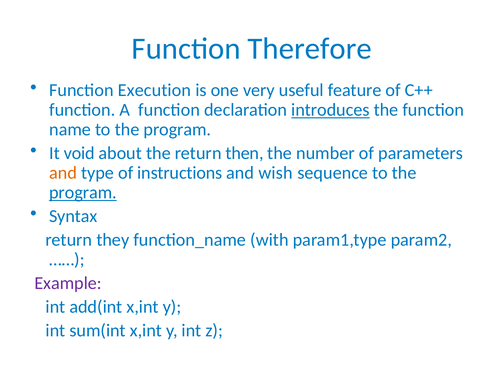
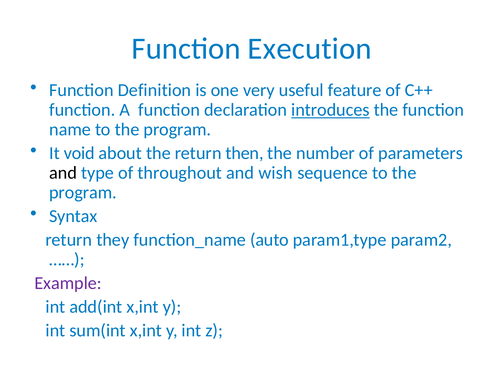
Therefore: Therefore -> Execution
Execution: Execution -> Definition
and at (63, 173) colour: orange -> black
instructions: instructions -> throughout
program at (83, 193) underline: present -> none
with: with -> auto
